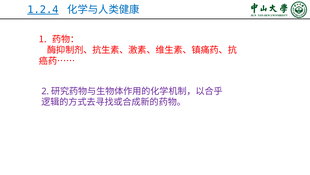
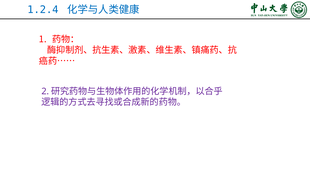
1.2.4 underline: present -> none
